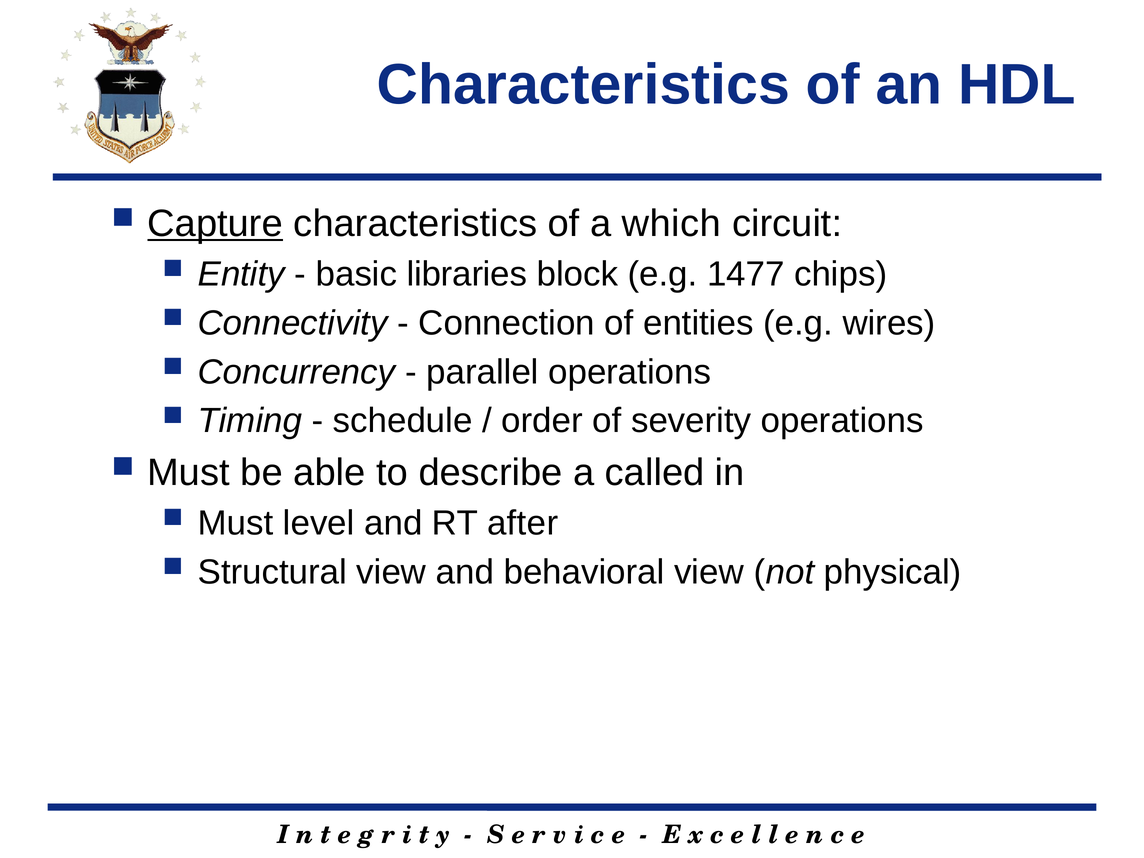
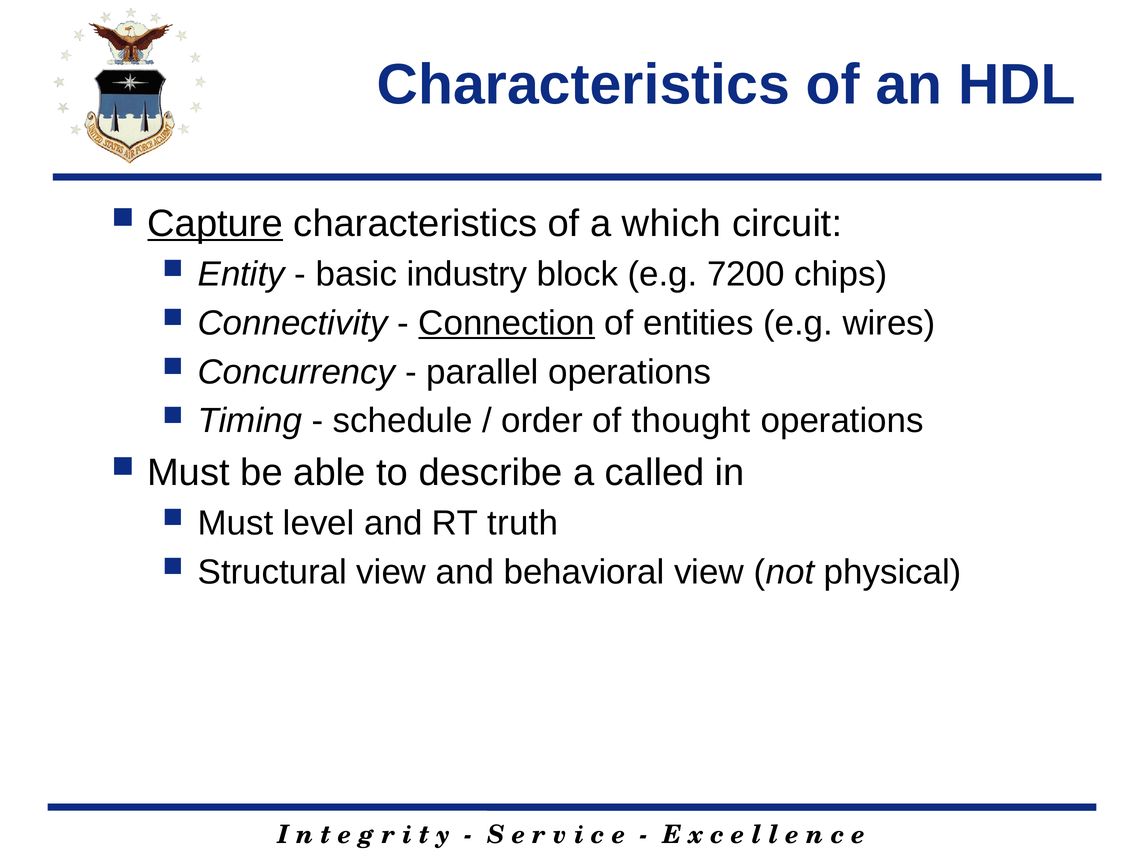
libraries: libraries -> industry
1477: 1477 -> 7200
Connection underline: none -> present
severity: severity -> thought
after: after -> truth
